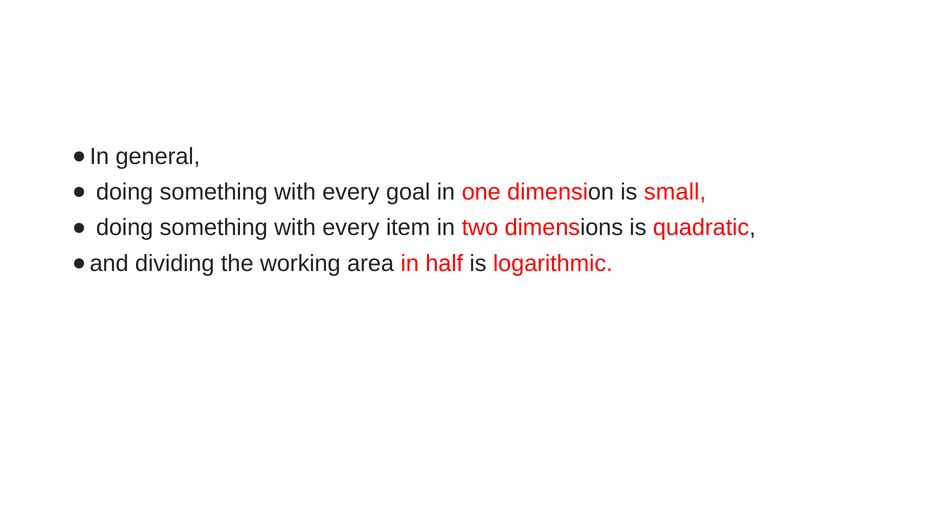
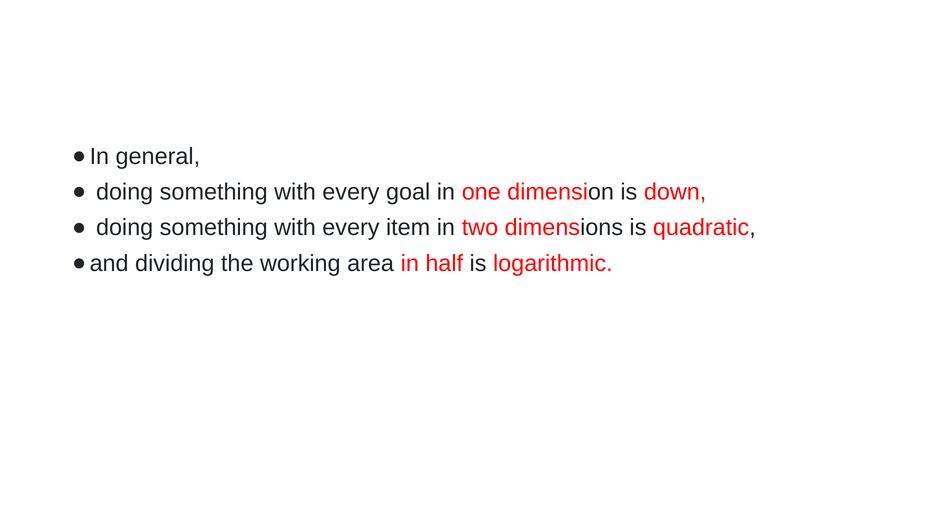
small: small -> down
